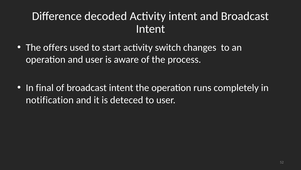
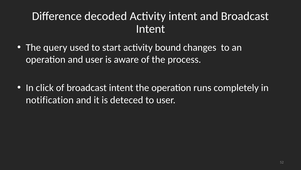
offers: offers -> query
switch: switch -> bound
final: final -> click
